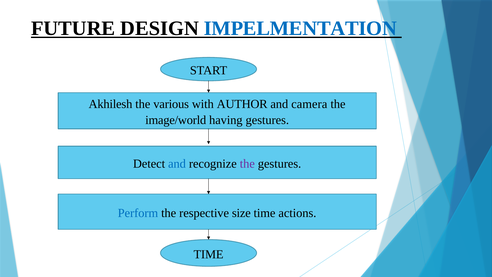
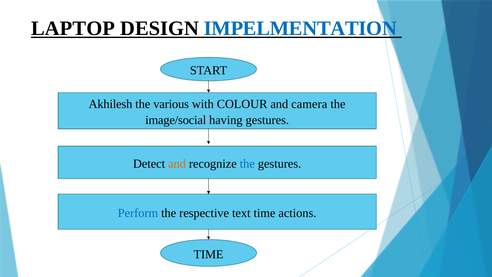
FUTURE: FUTURE -> LAPTOP
AUTHOR: AUTHOR -> COLOUR
image/world: image/world -> image/social
and at (177, 164) colour: blue -> orange
the at (247, 164) colour: purple -> blue
size: size -> text
